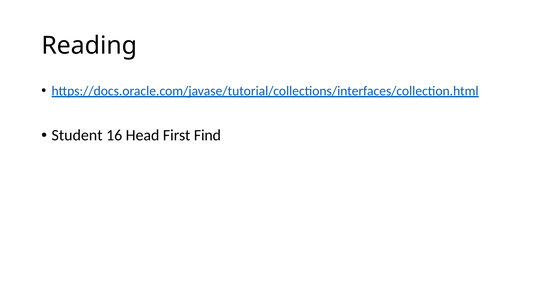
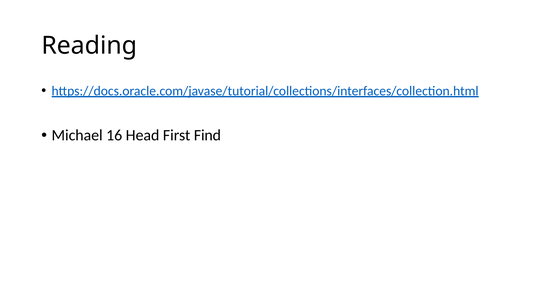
Student: Student -> Michael
